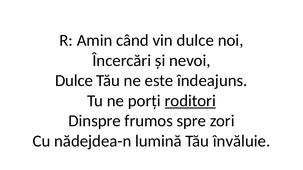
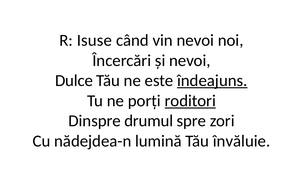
Amin: Amin -> Isuse
vin dulce: dulce -> nevoi
îndeajuns underline: none -> present
frumos: frumos -> drumul
